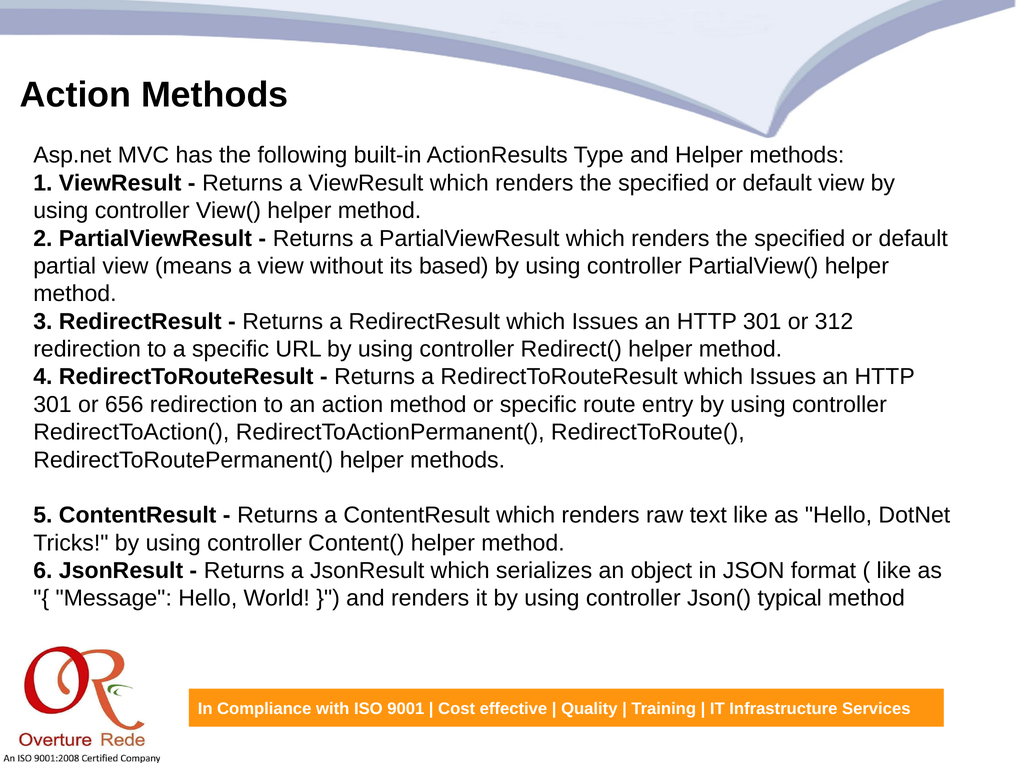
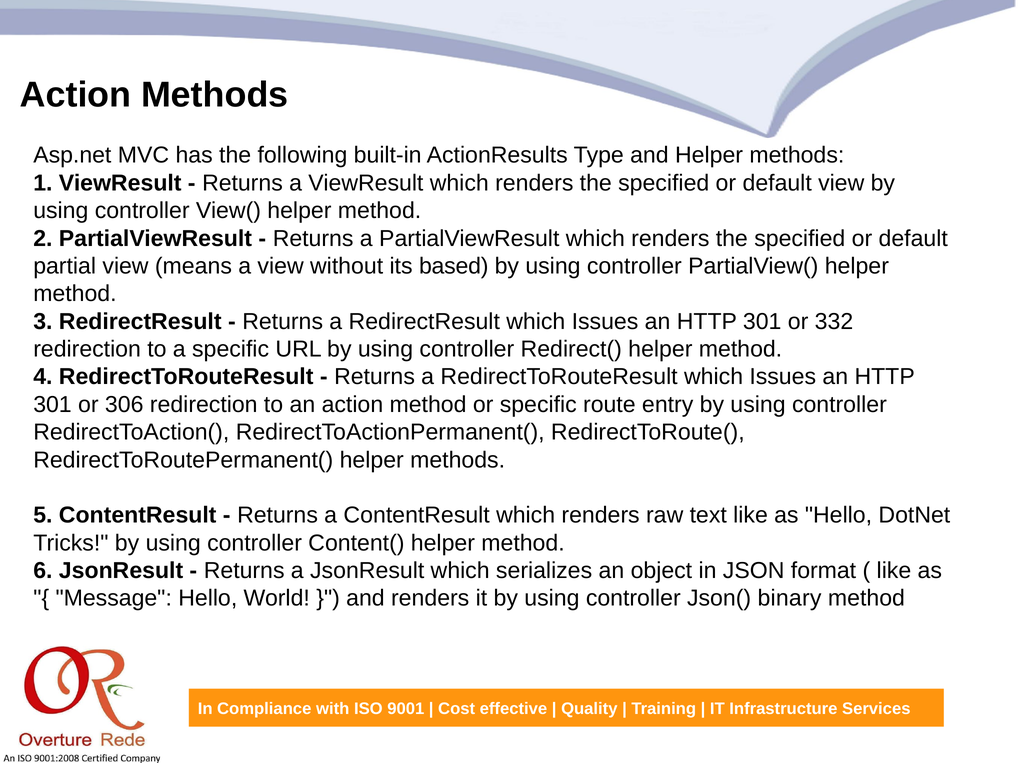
312: 312 -> 332
656: 656 -> 306
typical: typical -> binary
